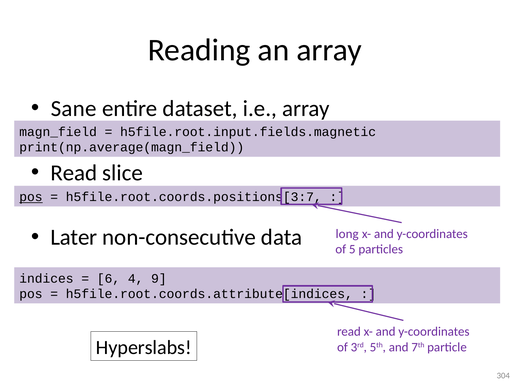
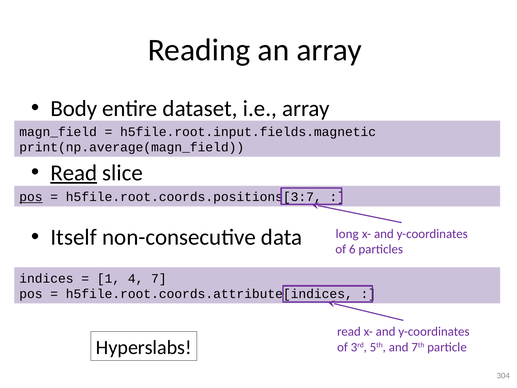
Sane: Sane -> Body
Read at (74, 173) underline: none -> present
Later: Later -> Itself
5: 5 -> 6
6: 6 -> 1
9: 9 -> 7
